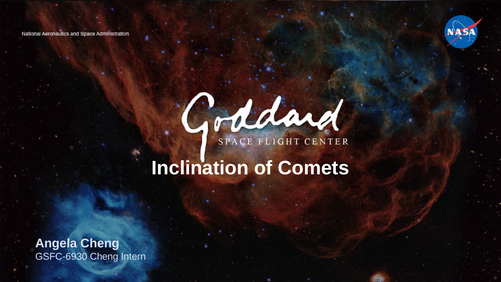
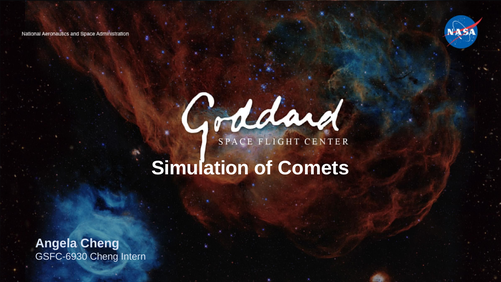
Inclination: Inclination -> Simulation
